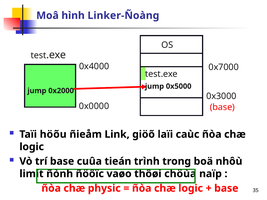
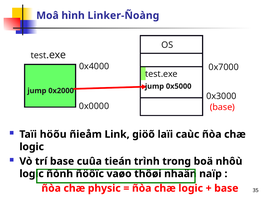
limit at (31, 174): limit -> logic
chöùa: chöùa -> nhaän
